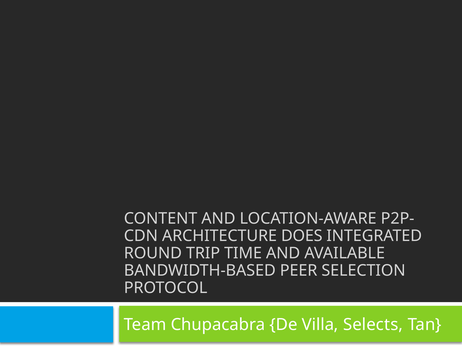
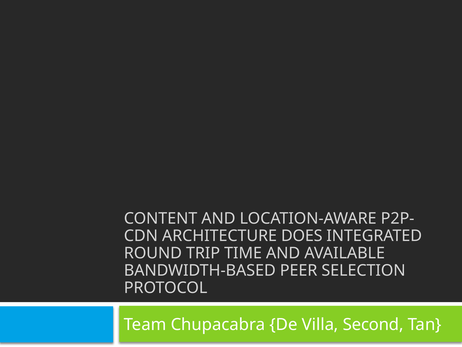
Selects: Selects -> Second
